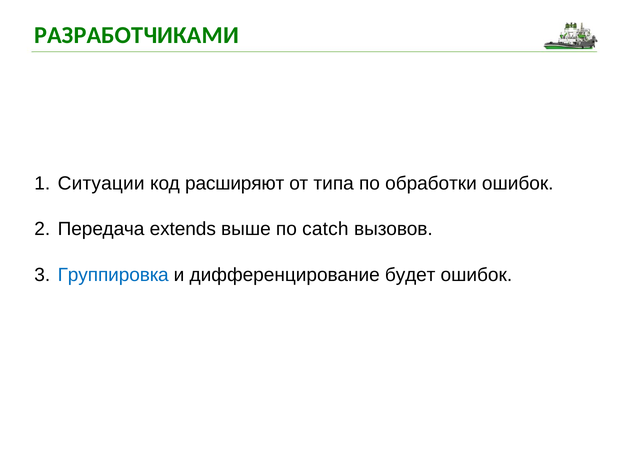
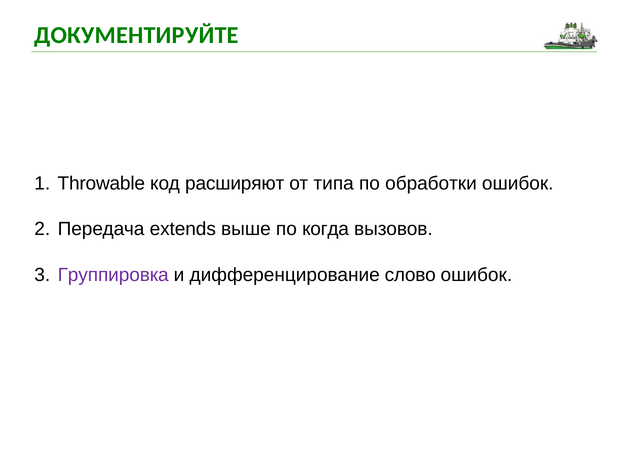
РАЗРАБОТЧИКАМИ: РАЗРАБОТЧИКАМИ -> ДОКУМЕНТИРУЙТЕ
Ситуации: Ситуации -> Throwable
catch: catch -> когда
Группировка colour: blue -> purple
будет: будет -> слово
